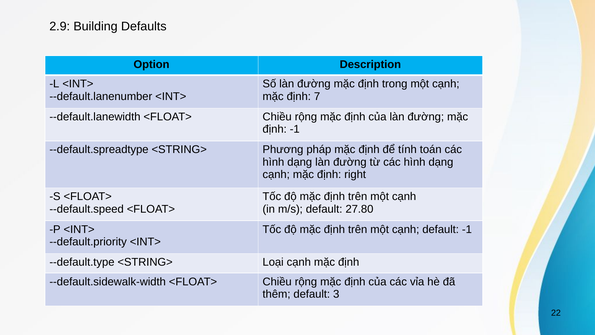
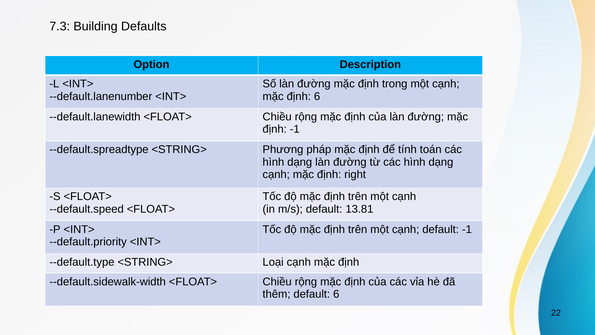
2.9: 2.9 -> 7.3
định 7: 7 -> 6
27.80: 27.80 -> 13.81
default 3: 3 -> 6
